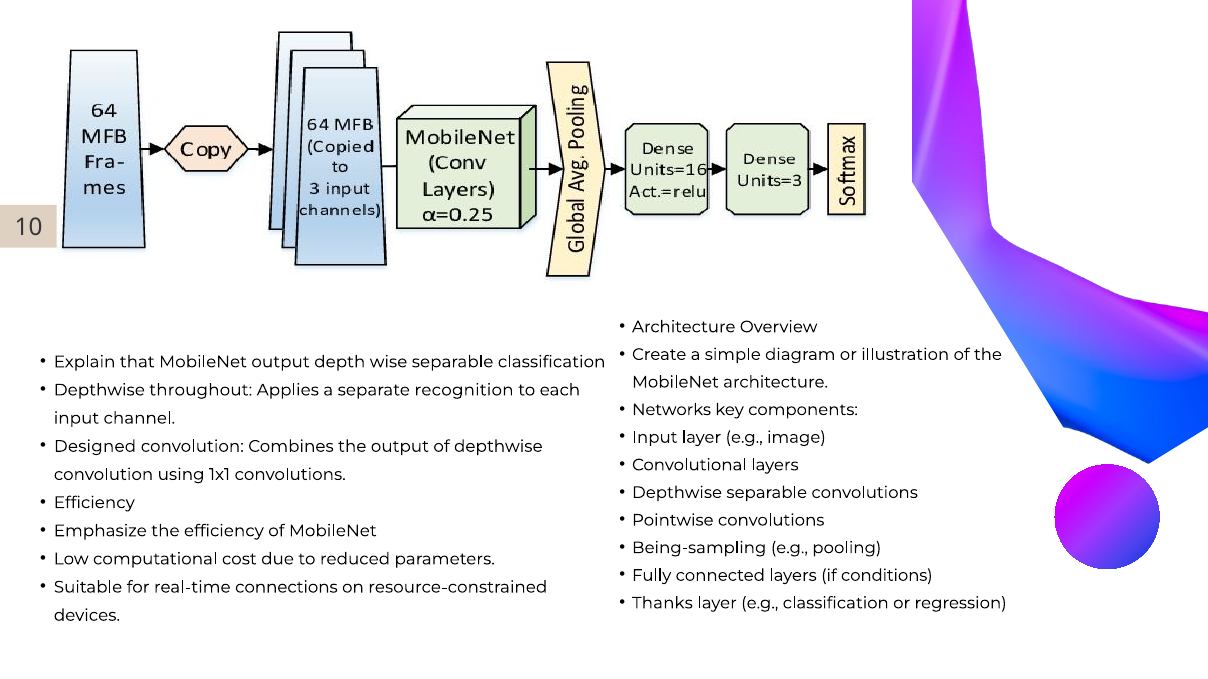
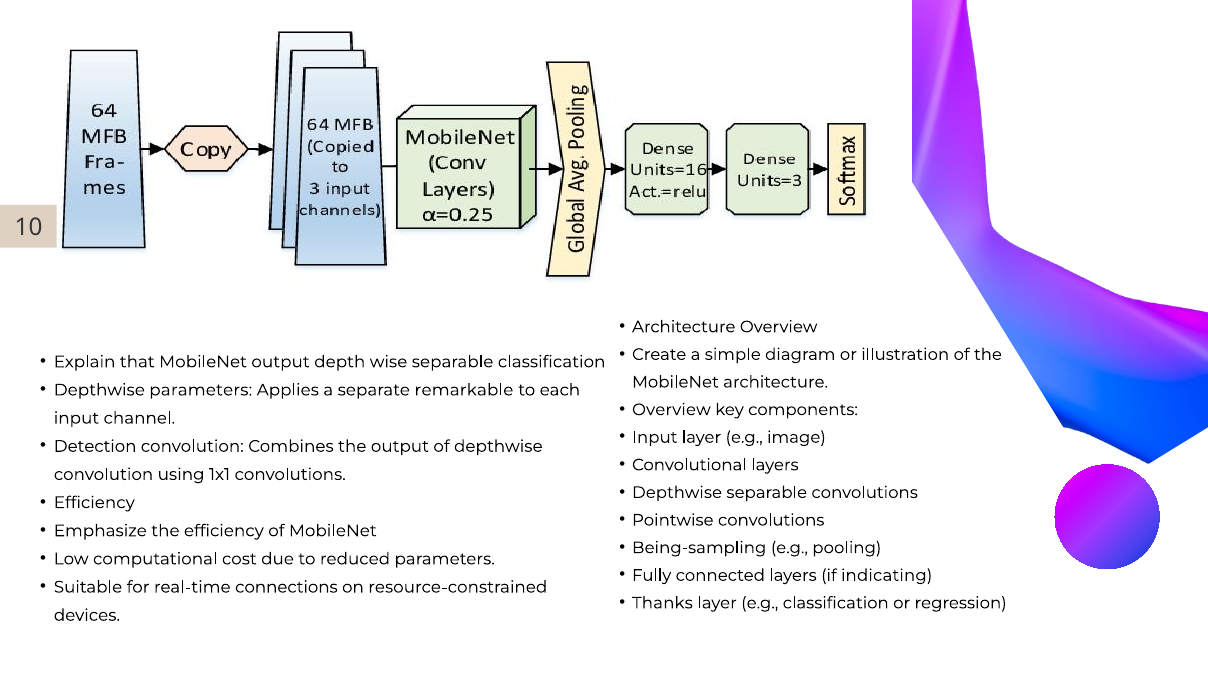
Depthwise throughout: throughout -> parameters
recognition: recognition -> remarkable
Networks at (672, 410): Networks -> Overview
Designed: Designed -> Detection
conditions: conditions -> indicating
